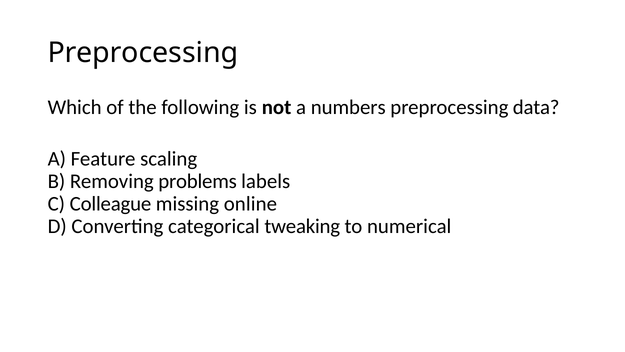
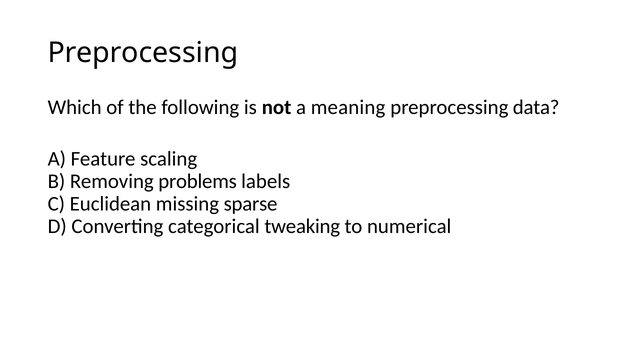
numbers: numbers -> meaning
Colleague: Colleague -> Euclidean
online: online -> sparse
